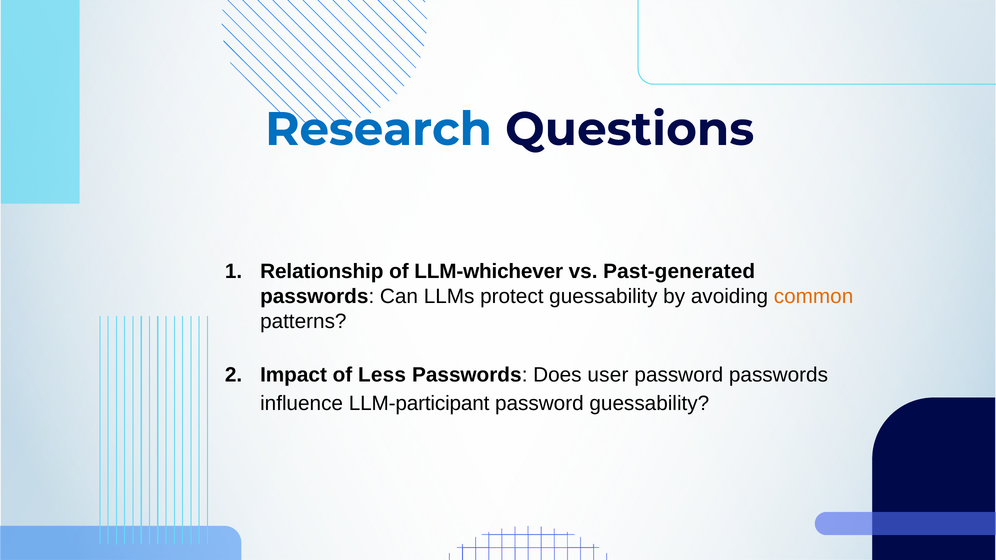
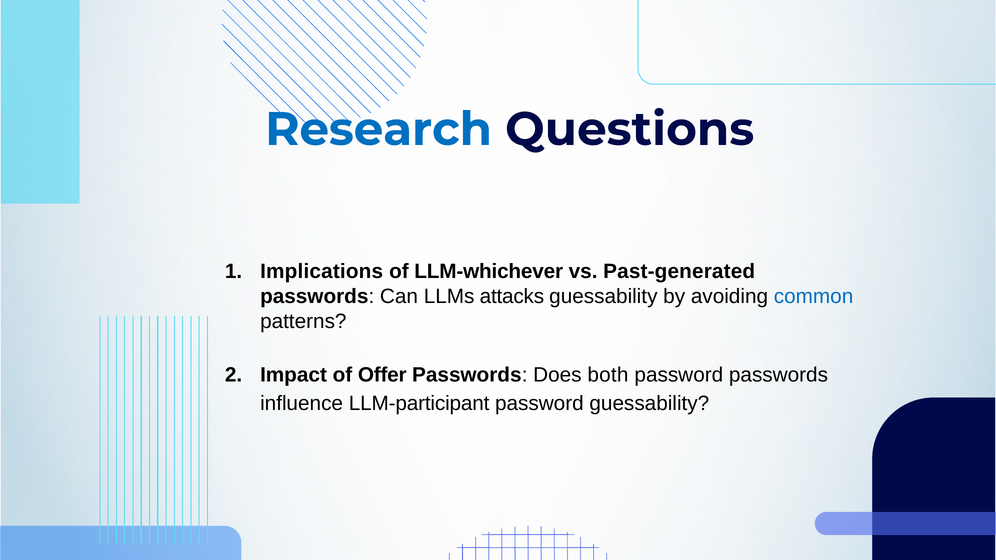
Relationship: Relationship -> Implications
protect: protect -> attacks
common colour: orange -> blue
Less: Less -> Offer
user: user -> both
